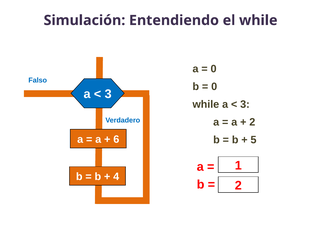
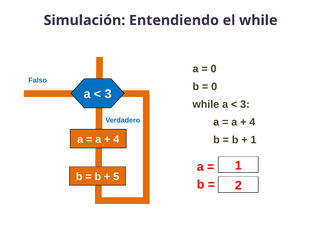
2 at (252, 122): 2 -> 4
6 at (116, 139): 6 -> 4
5 at (254, 140): 5 -> 1
4: 4 -> 5
